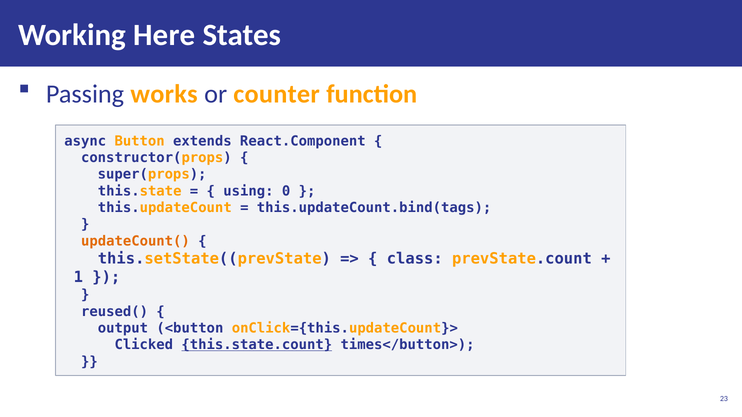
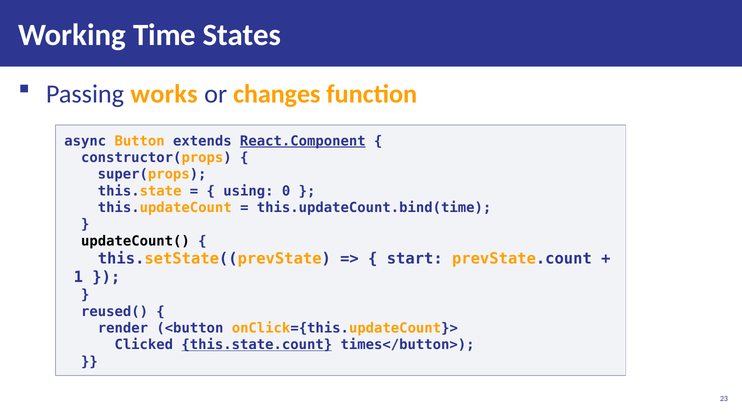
Here: Here -> Time
counter: counter -> changes
React.Component underline: none -> present
this.updateCount.bind(tags: this.updateCount.bind(tags -> this.updateCount.bind(time
updateCount( colour: orange -> black
class: class -> start
output: output -> render
